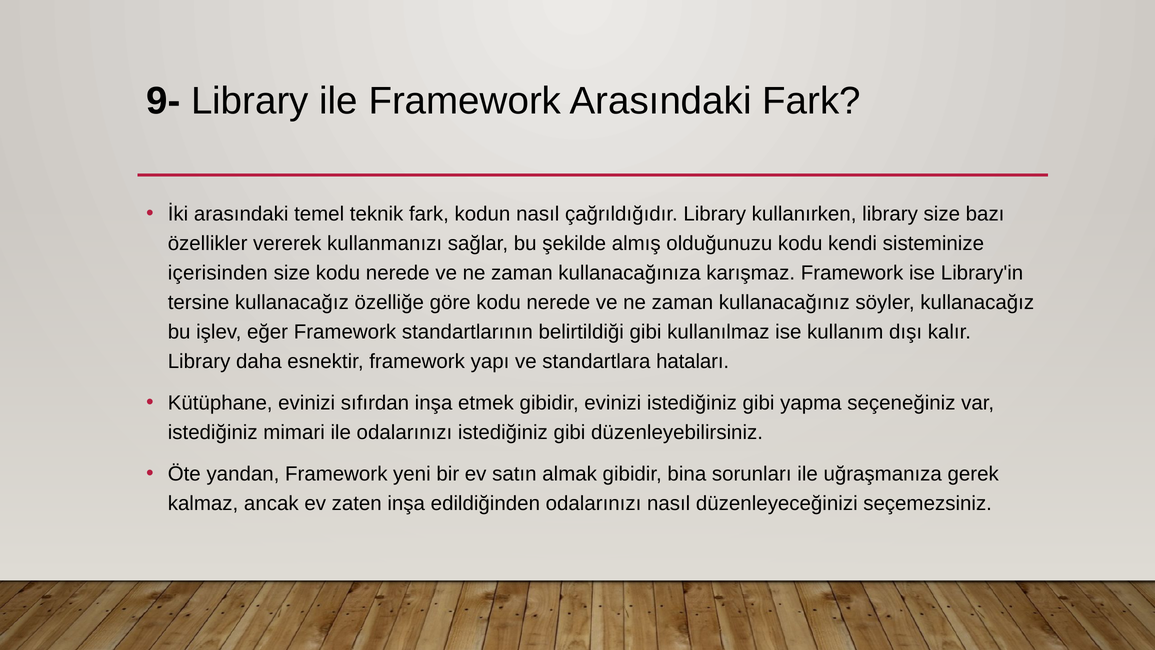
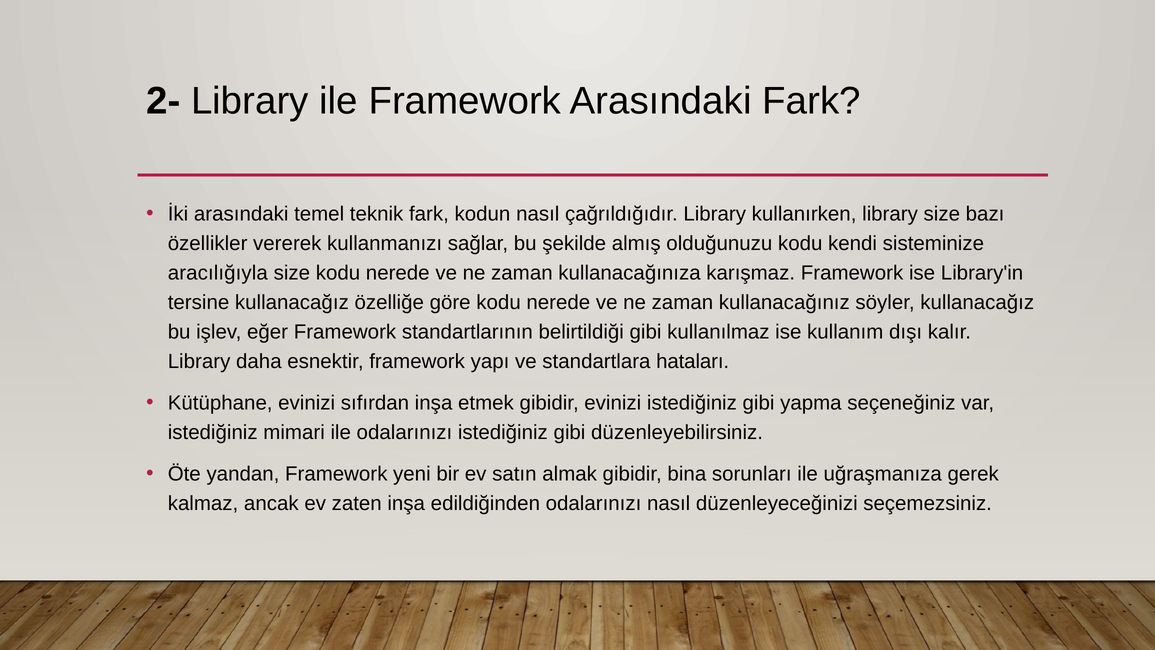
9-: 9- -> 2-
içerisinden: içerisinden -> aracılığıyla
